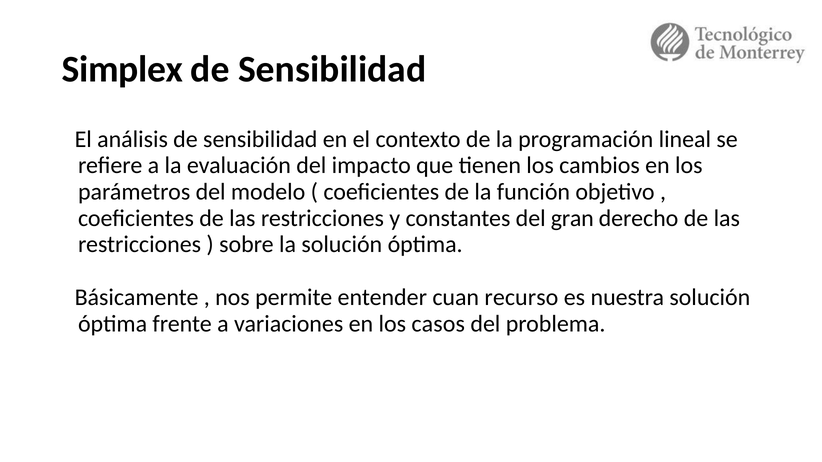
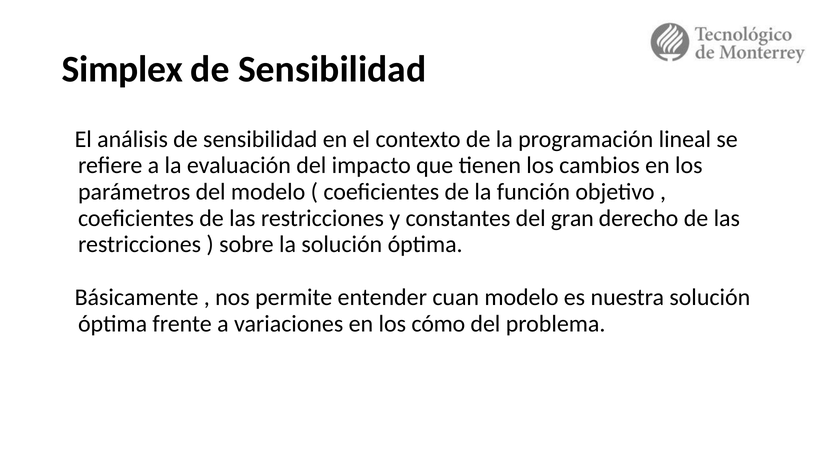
cuan recurso: recurso -> modelo
casos: casos -> cómo
